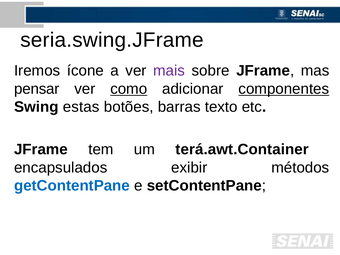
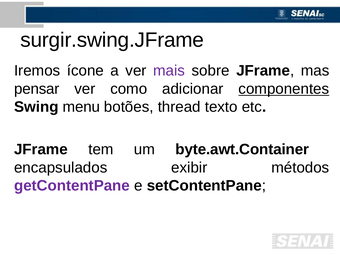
seria.swing.JFrame: seria.swing.JFrame -> surgir.swing.JFrame
como underline: present -> none
estas: estas -> menu
barras: barras -> thread
terá.awt.Container: terá.awt.Container -> byte.awt.Container
getContentPane colour: blue -> purple
